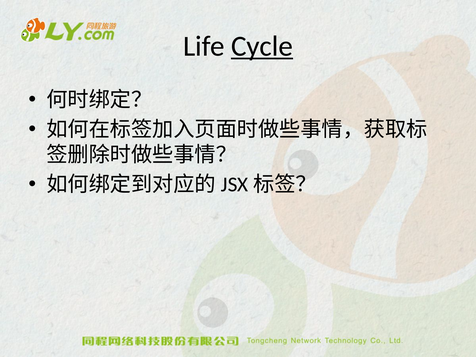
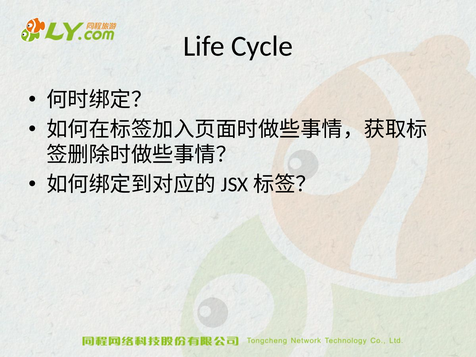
Cycle underline: present -> none
